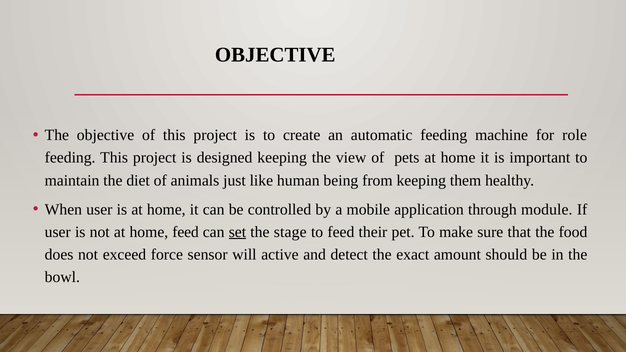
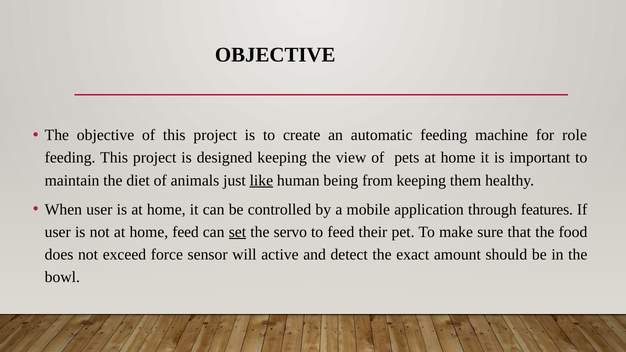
like underline: none -> present
module: module -> features
stage: stage -> servo
